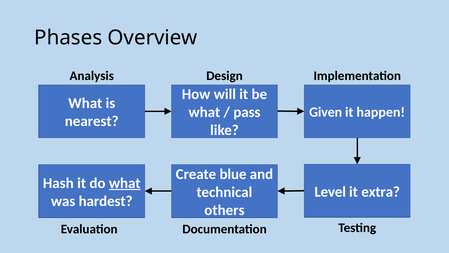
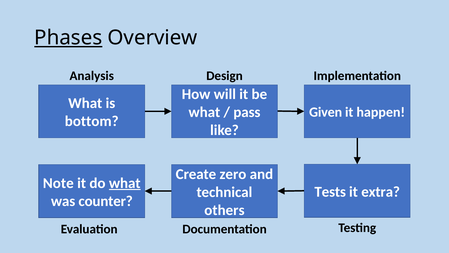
Phases underline: none -> present
nearest: nearest -> bottom
blue: blue -> zero
Hash: Hash -> Note
Level: Level -> Tests
hardest: hardest -> counter
